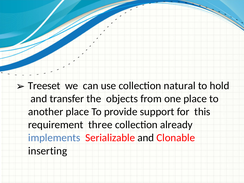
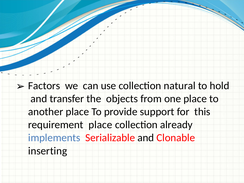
Treeset: Treeset -> Factors
requirement three: three -> place
